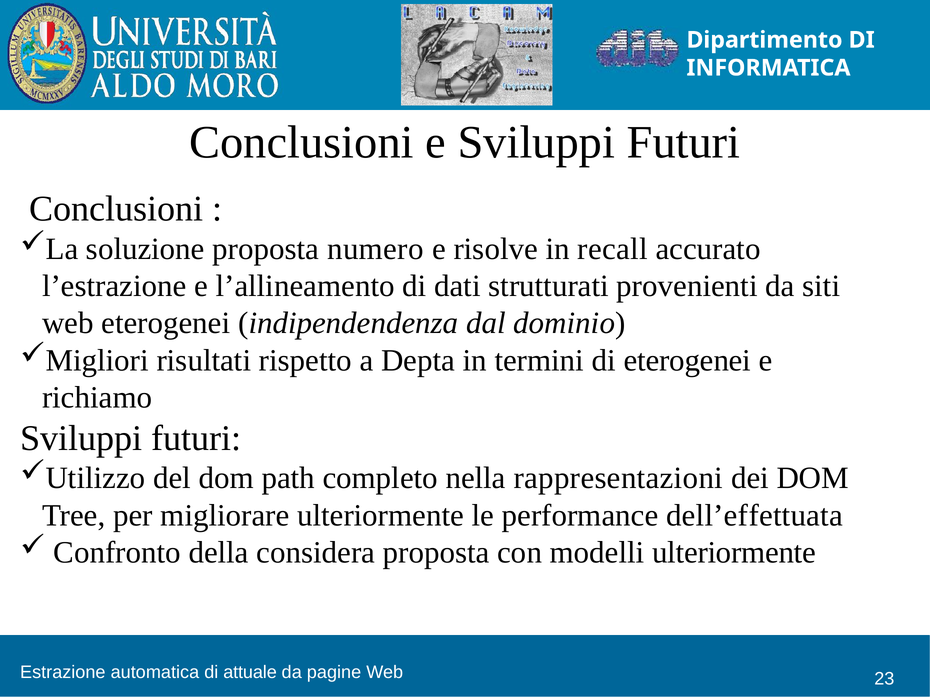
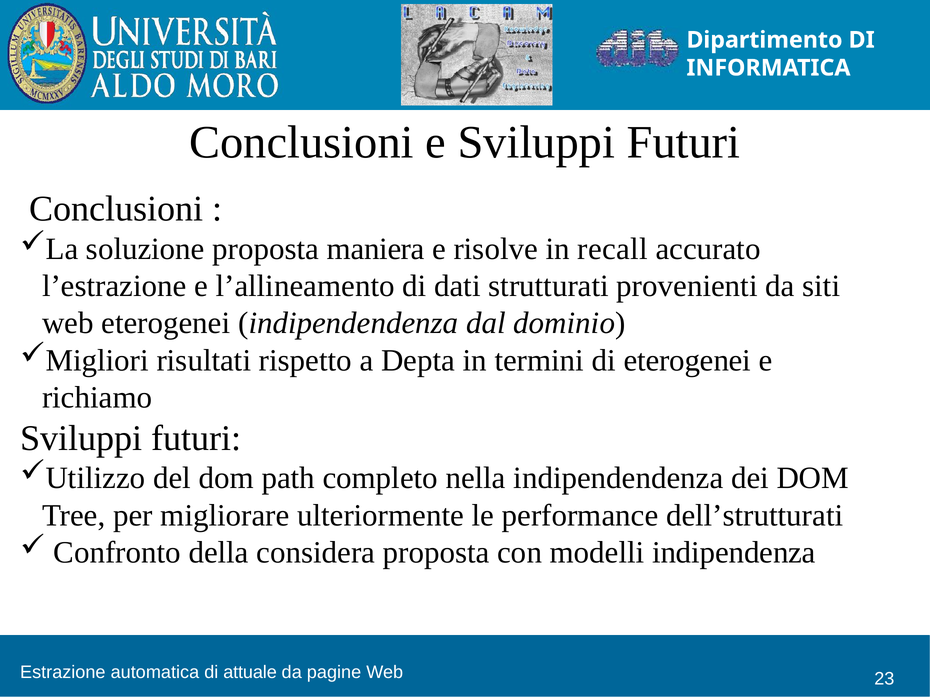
numero: numero -> maniera
nella rappresentazioni: rappresentazioni -> indipendendenza
dell’effettuata: dell’effettuata -> dell’strutturati
modelli ulteriormente: ulteriormente -> indipendenza
